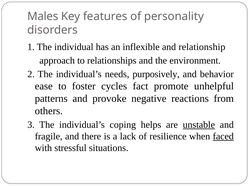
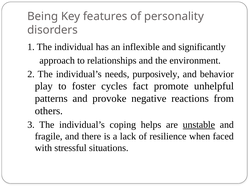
Males: Males -> Being
relationship: relationship -> significantly
ease: ease -> play
faced underline: present -> none
